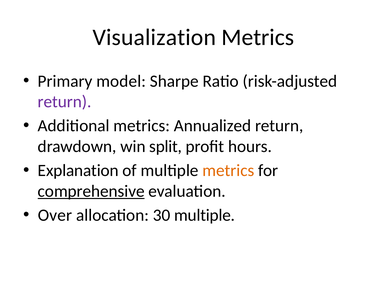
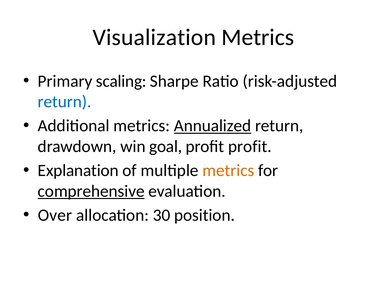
model: model -> scaling
return at (65, 102) colour: purple -> blue
Annualized underline: none -> present
split: split -> goal
profit hours: hours -> profit
30 multiple: multiple -> position
